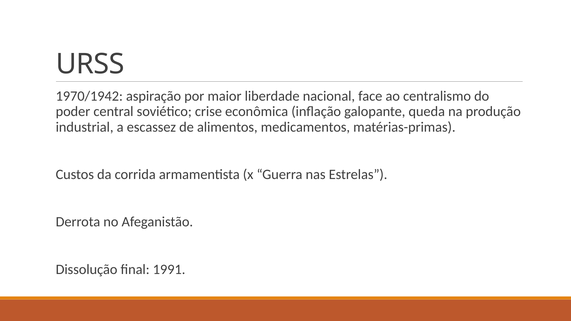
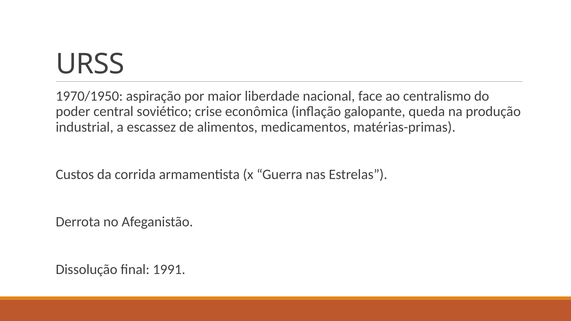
1970/1942: 1970/1942 -> 1970/1950
